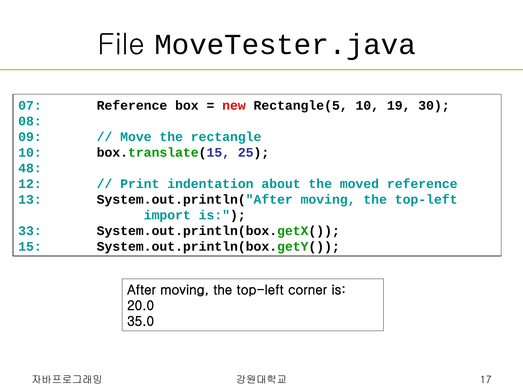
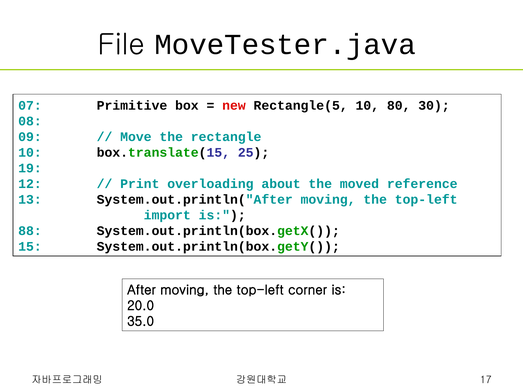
07 Reference: Reference -> Primitive
19: 19 -> 80
48: 48 -> 19
indentation: indentation -> overloading
33: 33 -> 88
